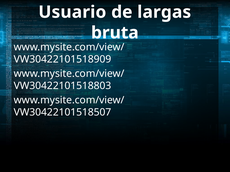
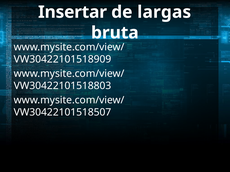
Usuario: Usuario -> Insertar
